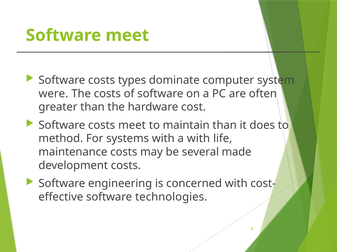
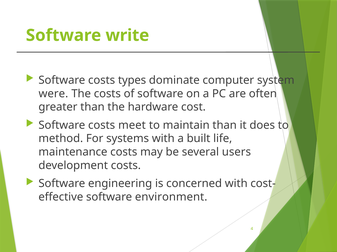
Software meet: meet -> write
a with: with -> built
made: made -> users
technologies: technologies -> environment
